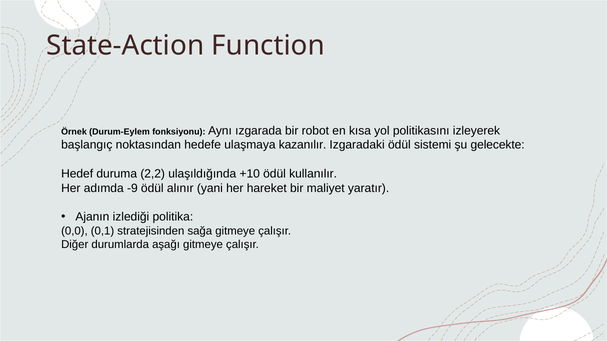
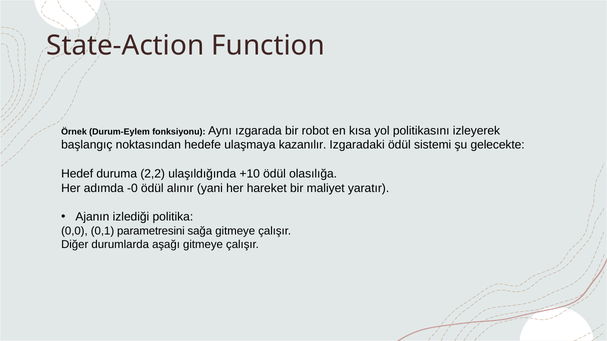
kullanılır: kullanılır -> olasılığa
-9: -9 -> -0
stratejisinden: stratejisinden -> parametresini
